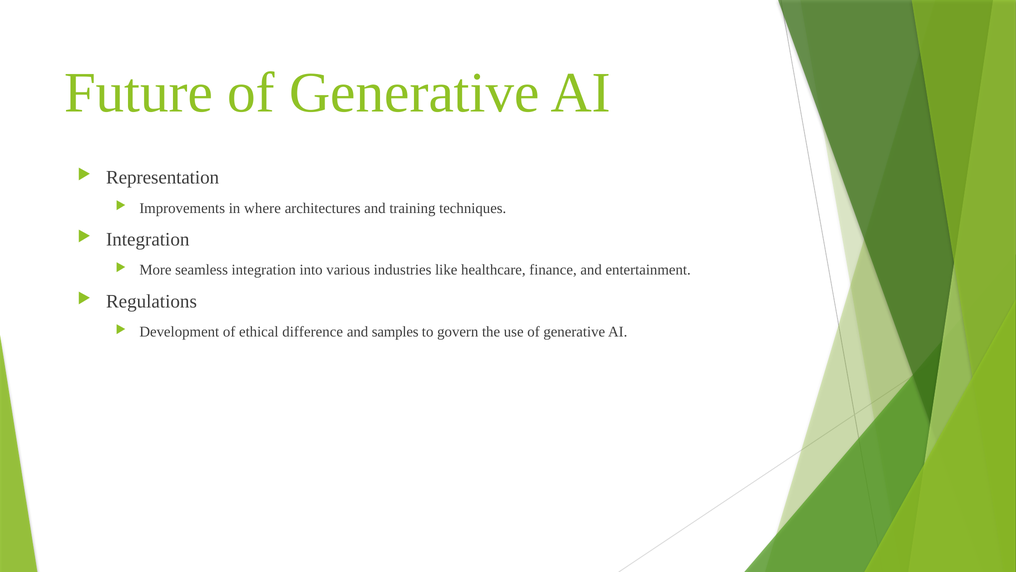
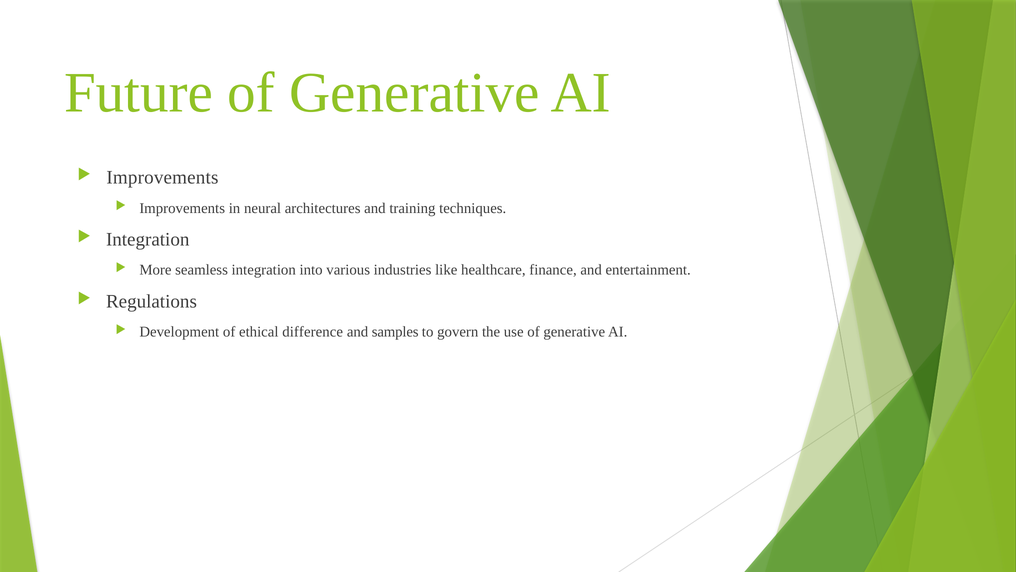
Representation at (163, 177): Representation -> Improvements
where: where -> neural
